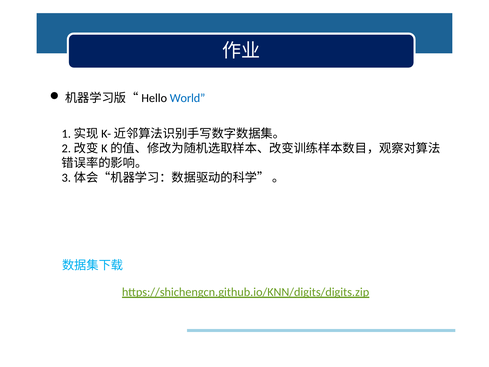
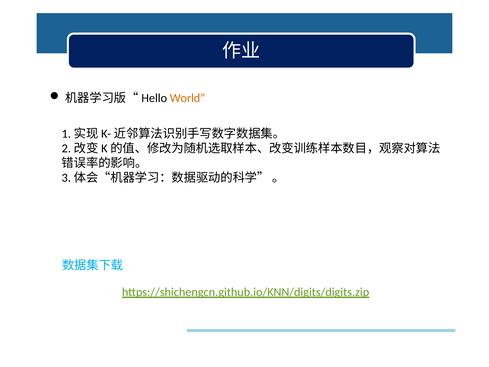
World colour: blue -> orange
